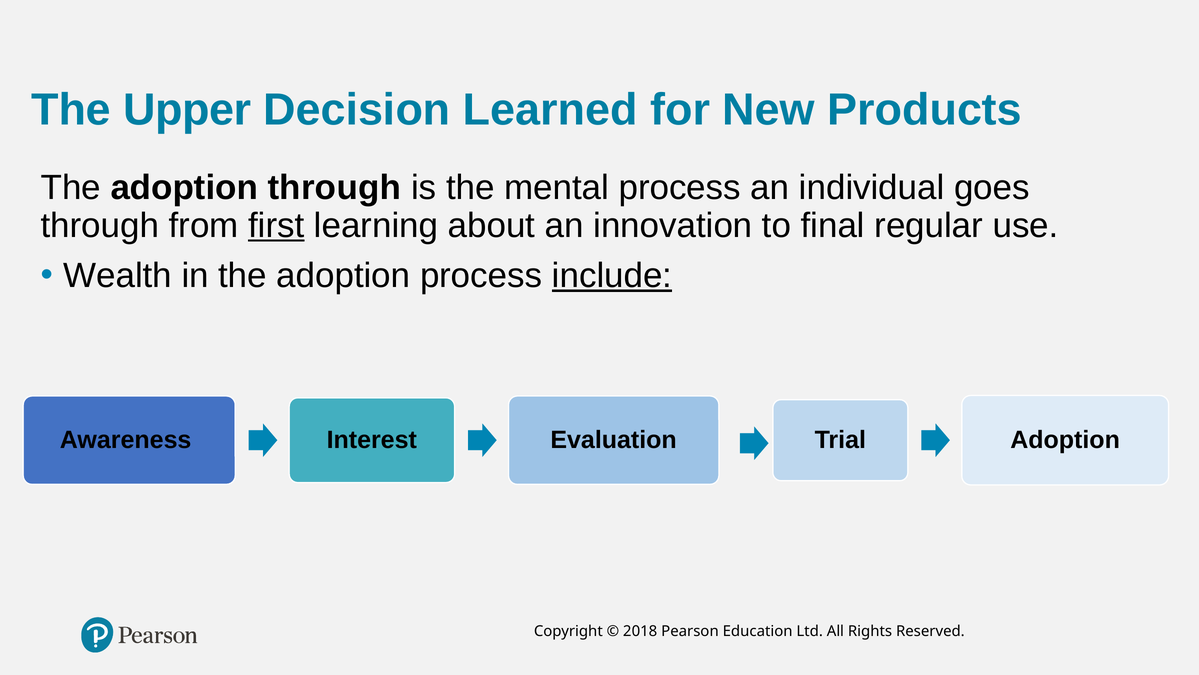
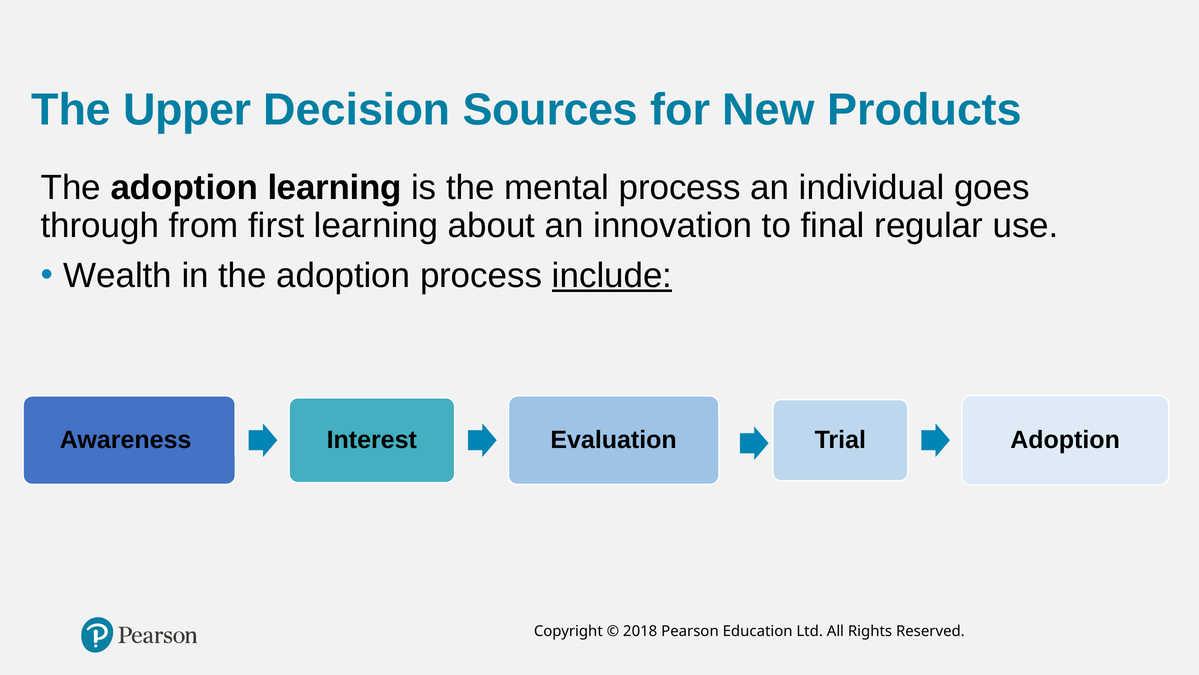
Learned: Learned -> Sources
adoption through: through -> learning
first underline: present -> none
